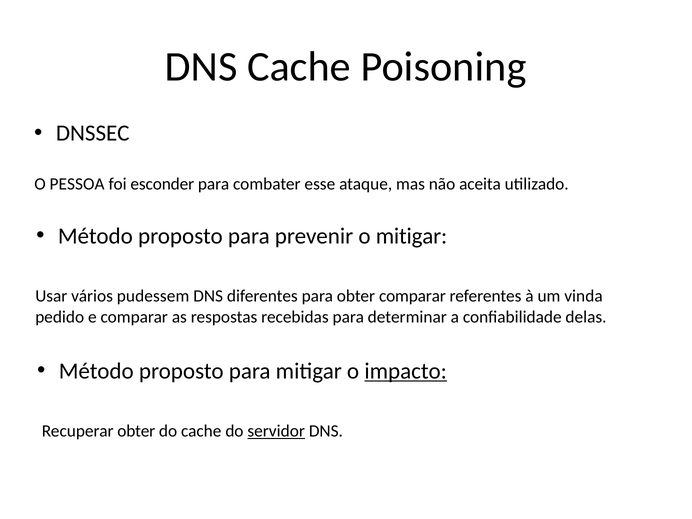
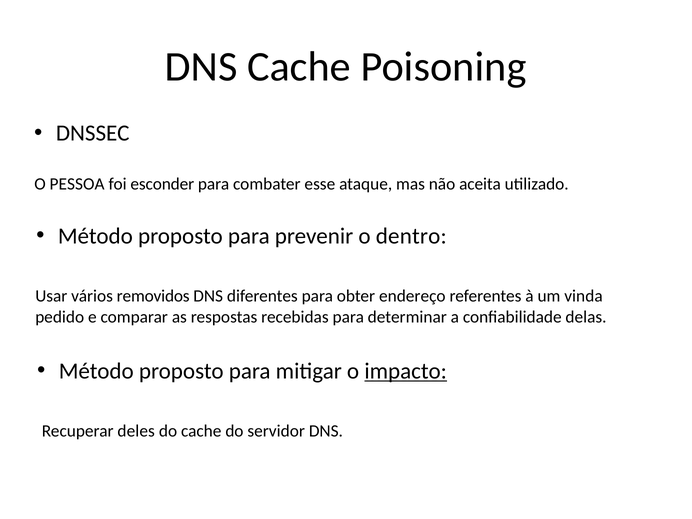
o mitigar: mitigar -> dentro
pudessem: pudessem -> removidos
obter comparar: comparar -> endereço
Recuperar obter: obter -> deles
servidor underline: present -> none
